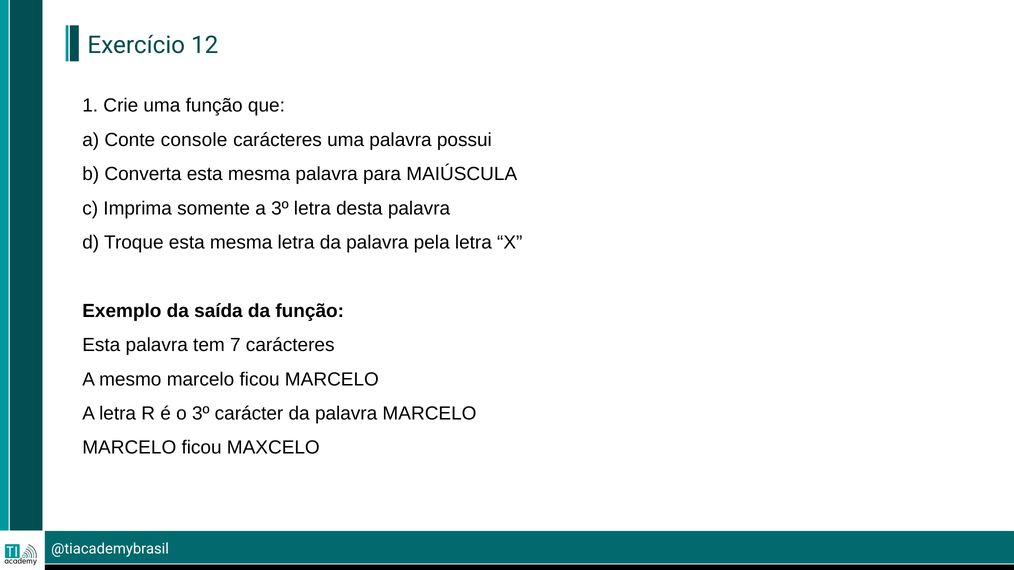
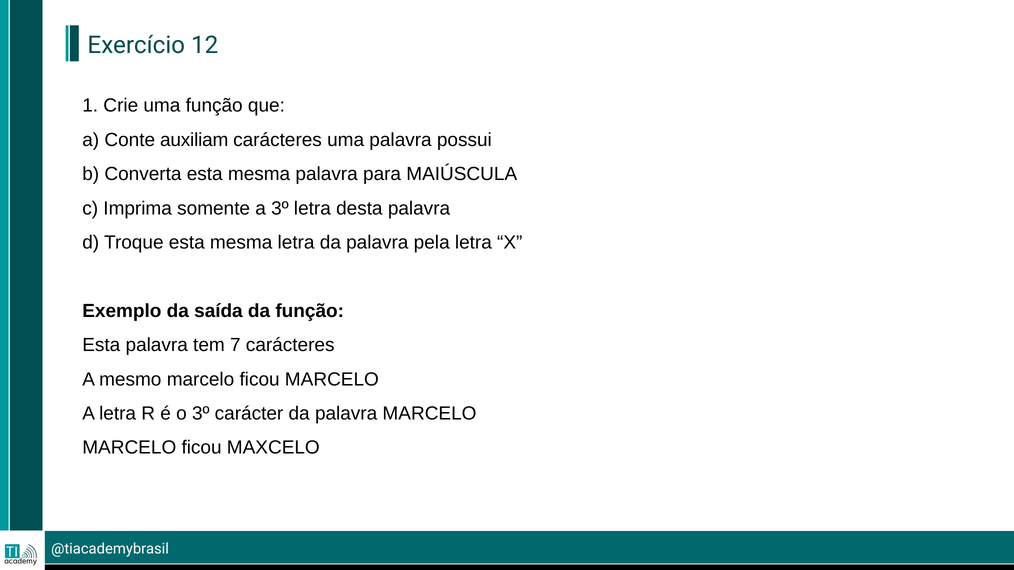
console: console -> auxiliam
